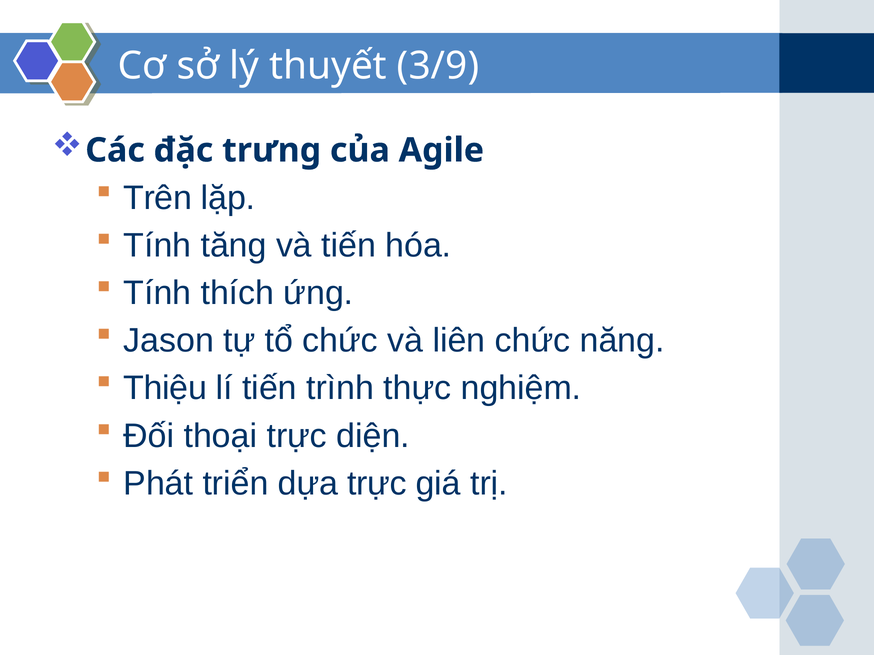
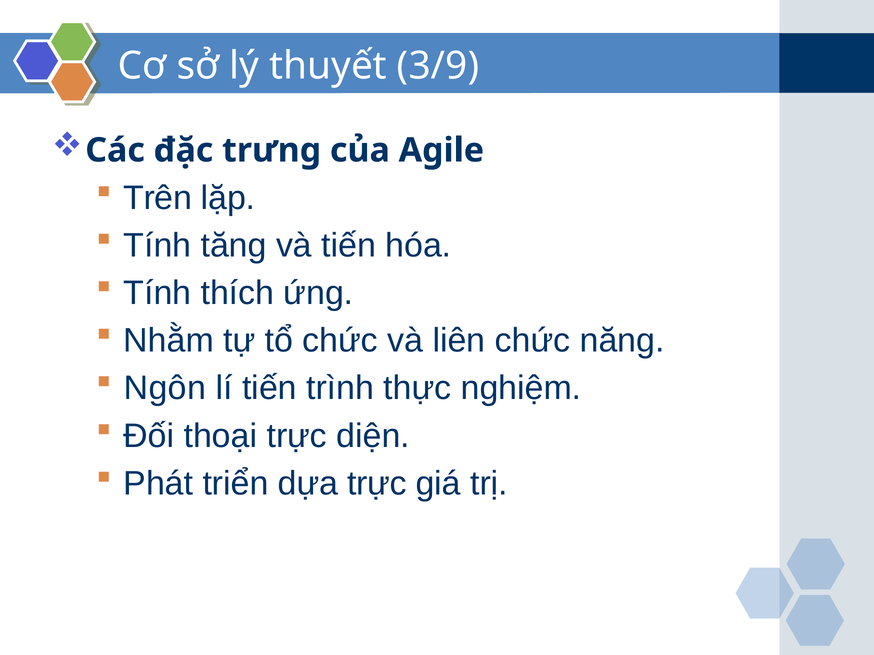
Jason: Jason -> Nhằm
Thiệu: Thiệu -> Ngôn
